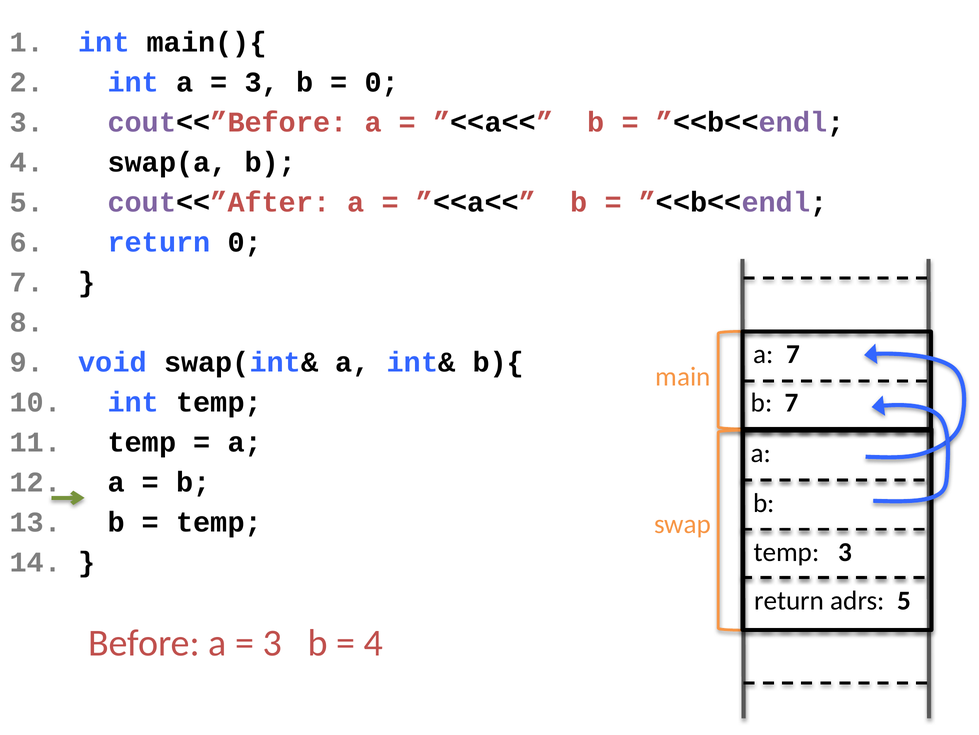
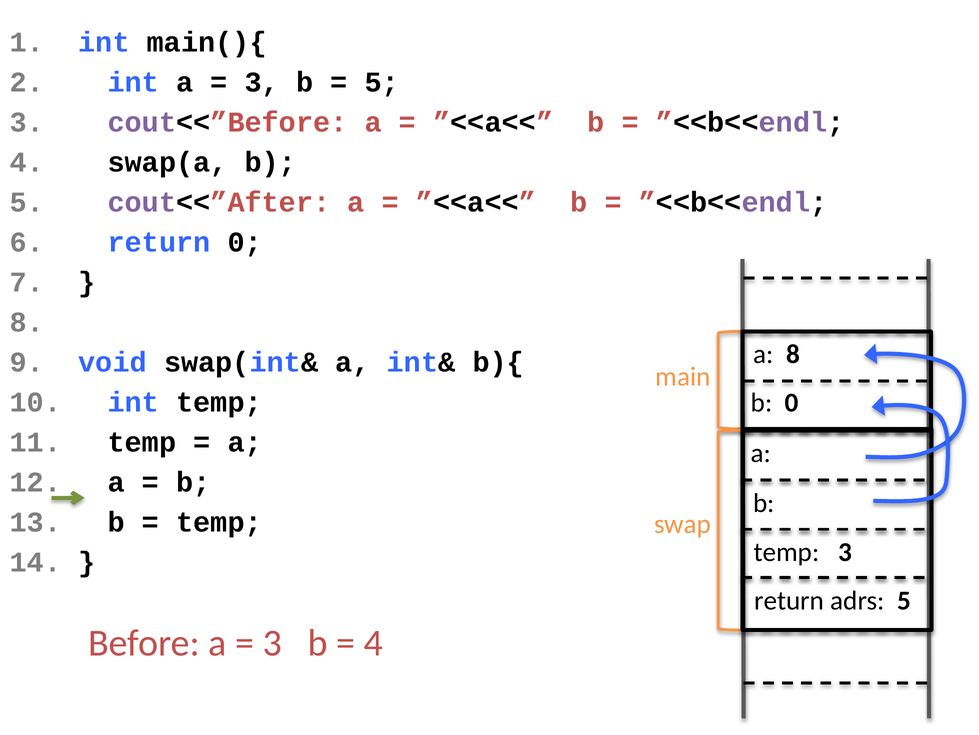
0 at (382, 82): 0 -> 5
a 7: 7 -> 8
b 7: 7 -> 0
